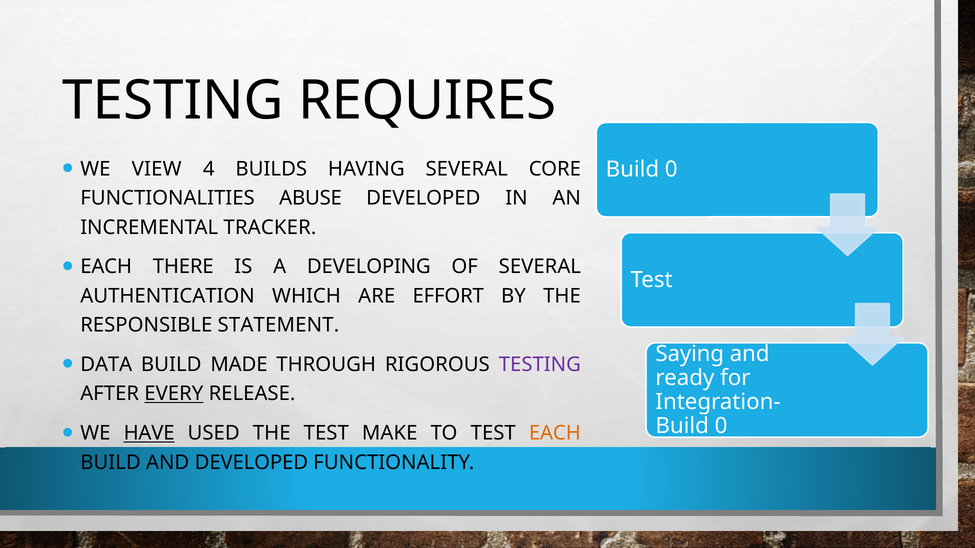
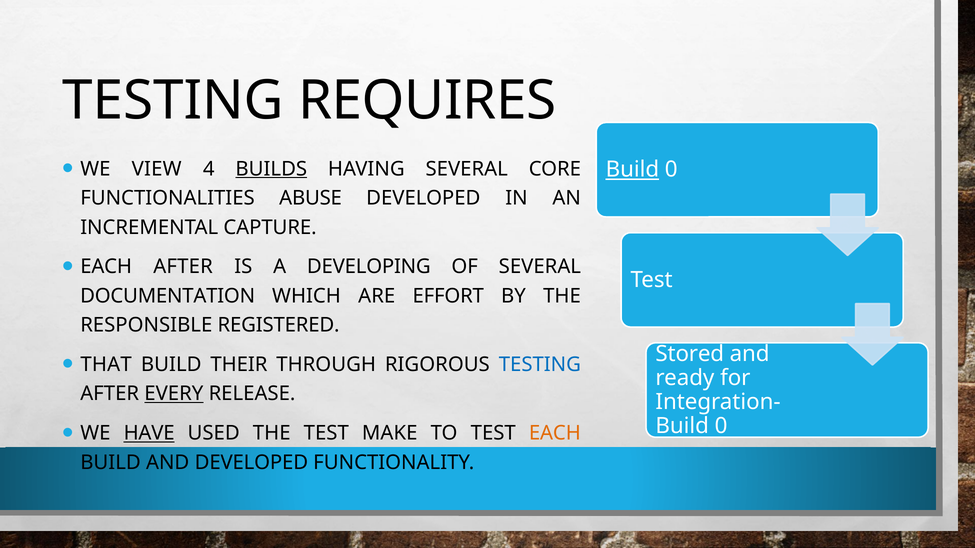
BUILDS underline: none -> present
Build at (632, 170) underline: none -> present
TRACKER: TRACKER -> CAPTURE
EACH THERE: THERE -> AFTER
AUTHENTICATION: AUTHENTICATION -> DOCUMENTATION
STATEMENT: STATEMENT -> REGISTERED
Saying: Saying -> Stored
DATA: DATA -> THAT
MADE: MADE -> THEIR
TESTING at (540, 365) colour: purple -> blue
